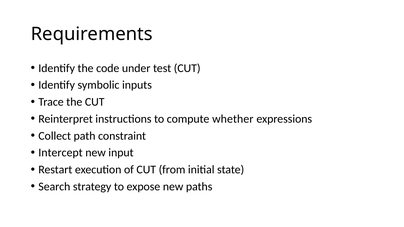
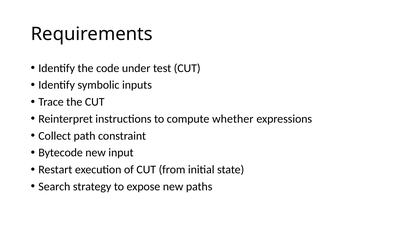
Intercept: Intercept -> Bytecode
